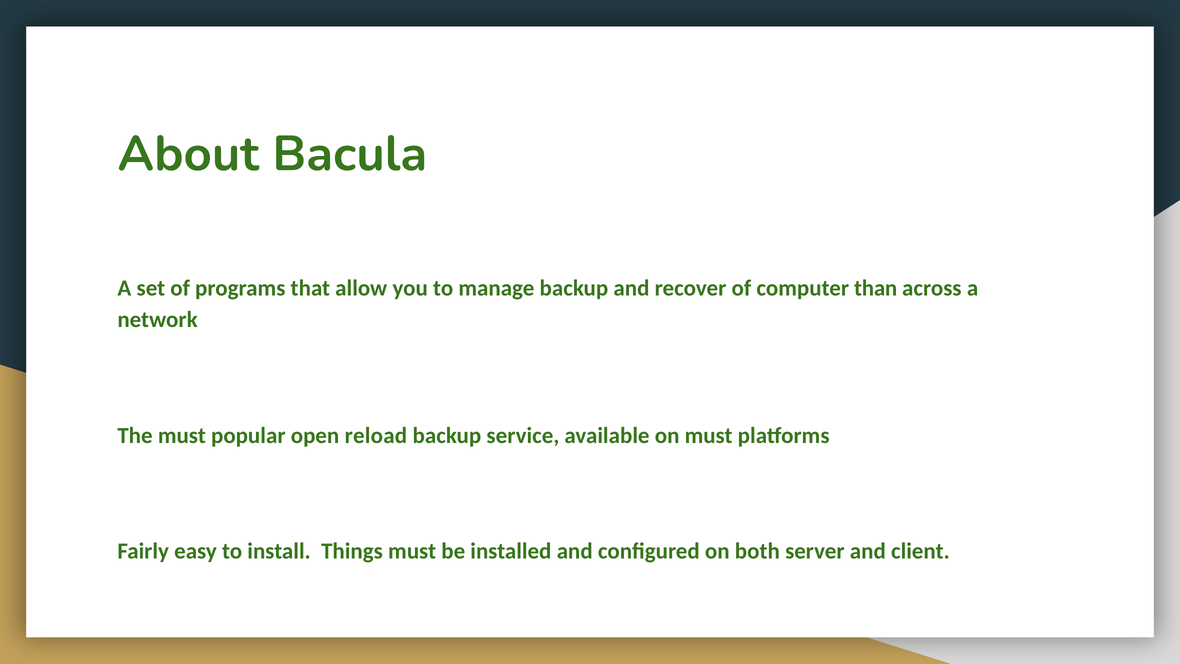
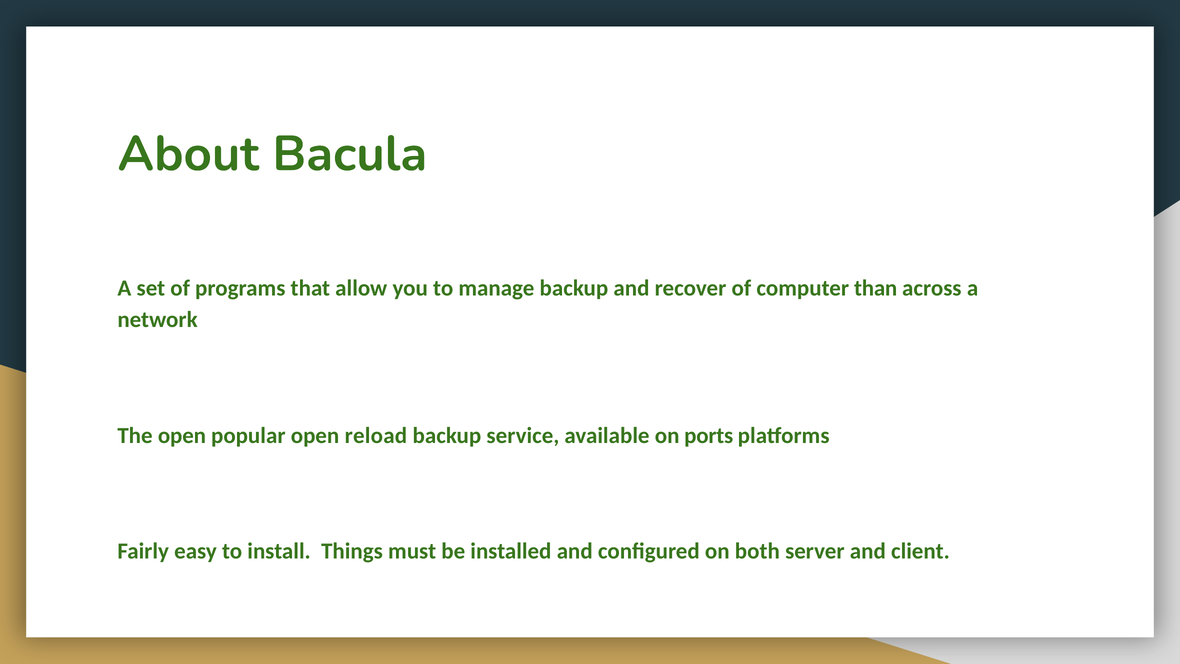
The must: must -> open
on must: must -> ports
